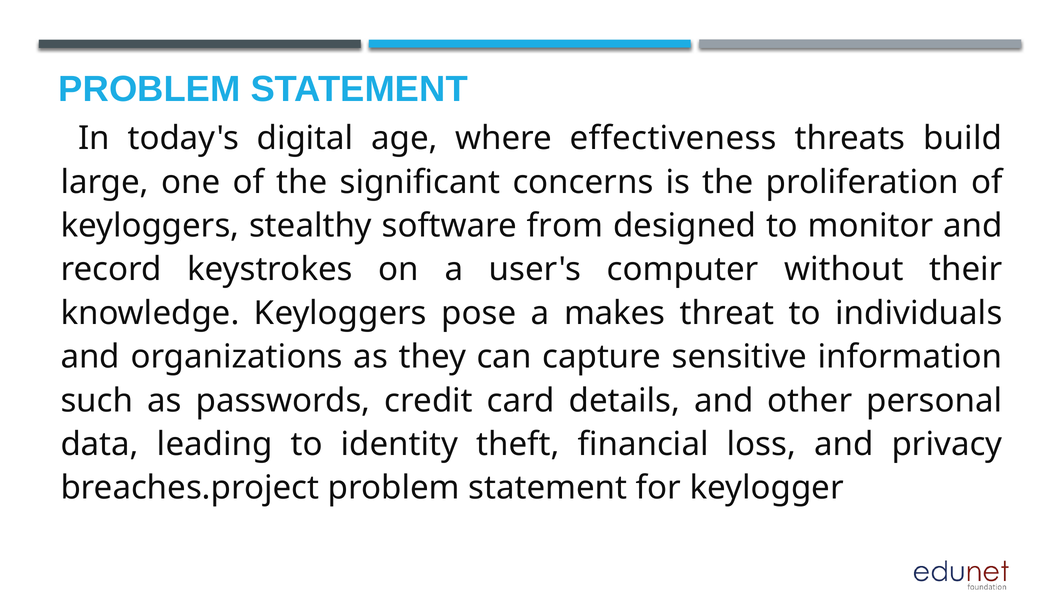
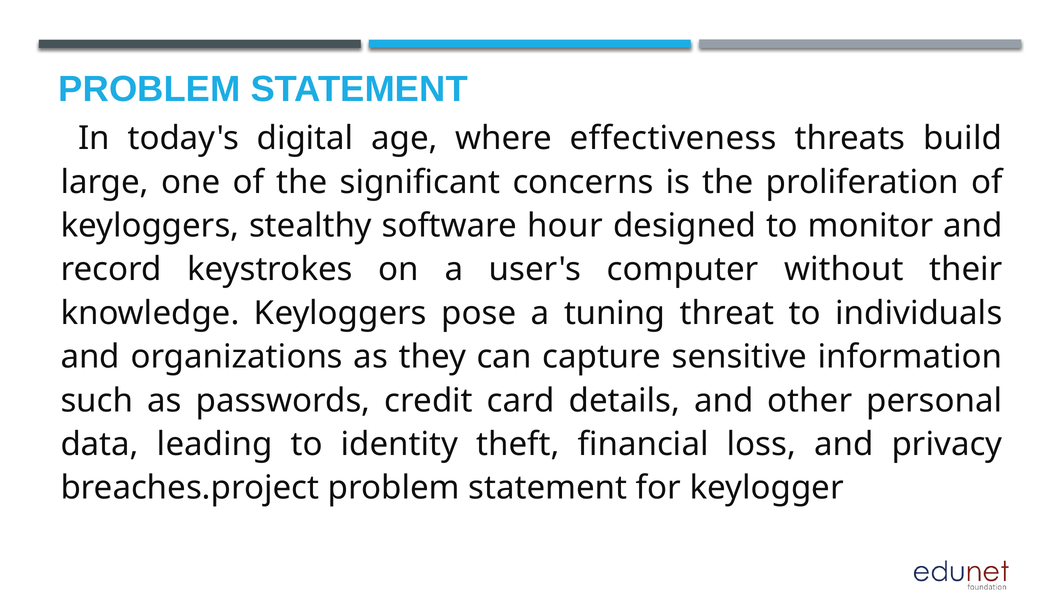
from: from -> hour
makes: makes -> tuning
